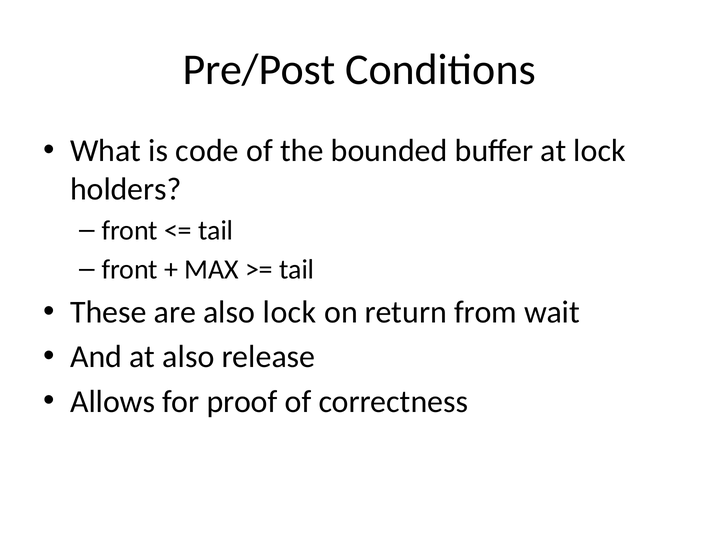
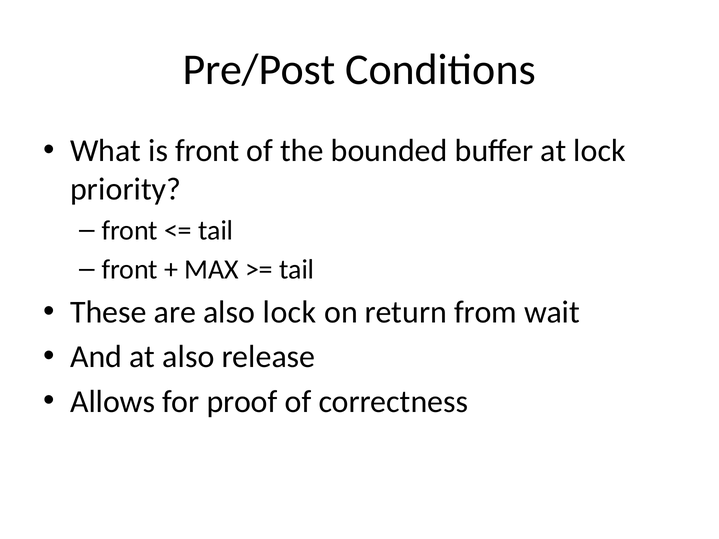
is code: code -> front
holders: holders -> priority
